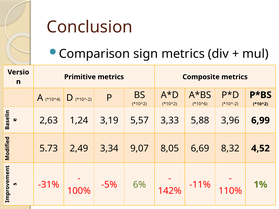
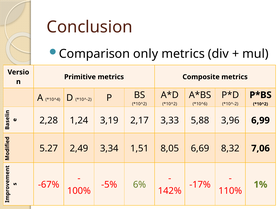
sign: sign -> only
2,63: 2,63 -> 2,28
5,57: 5,57 -> 2,17
5.73: 5.73 -> 5.27
9,07: 9,07 -> 1,51
4,52: 4,52 -> 7,06
-11%: -11% -> -17%
-31%: -31% -> -67%
